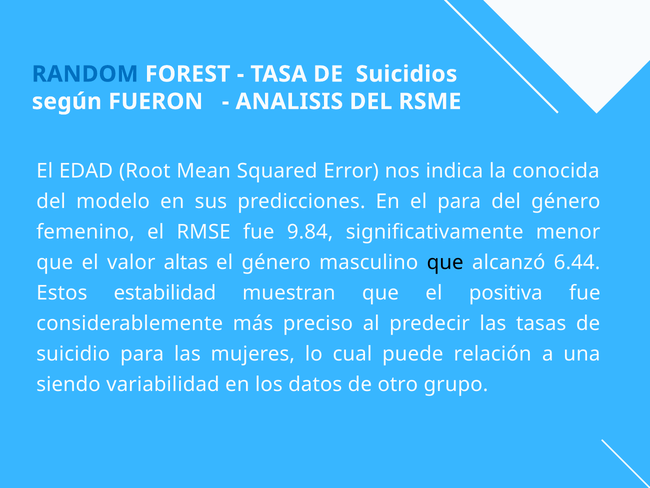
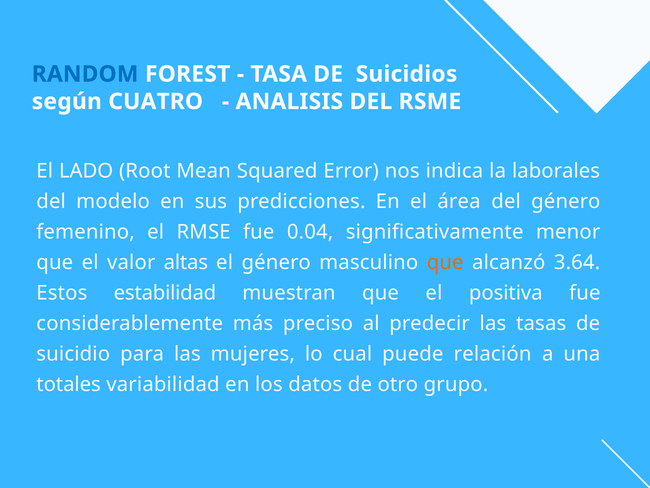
FUERON: FUERON -> CUATRO
EDAD: EDAD -> LADO
conocida: conocida -> laborales
el para: para -> área
9.84: 9.84 -> 0.04
que at (445, 262) colour: black -> orange
6.44: 6.44 -> 3.64
siendo: siendo -> totales
